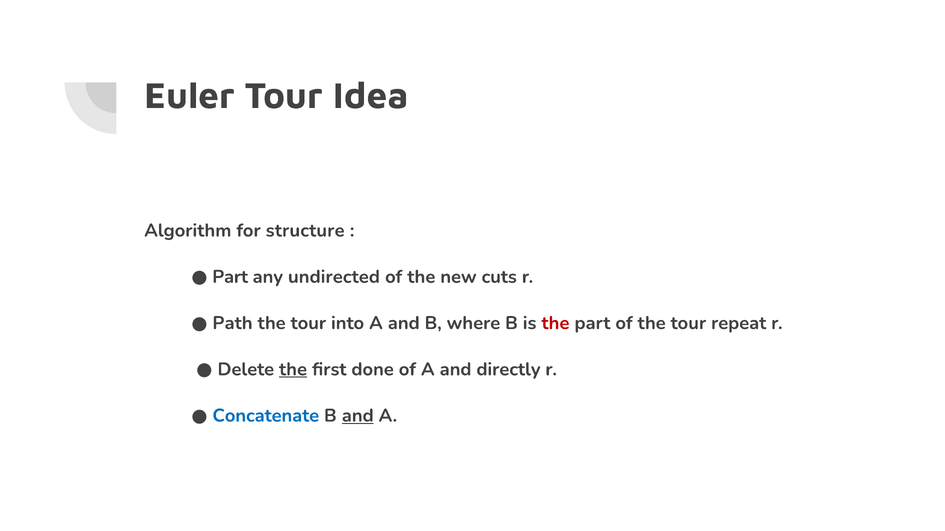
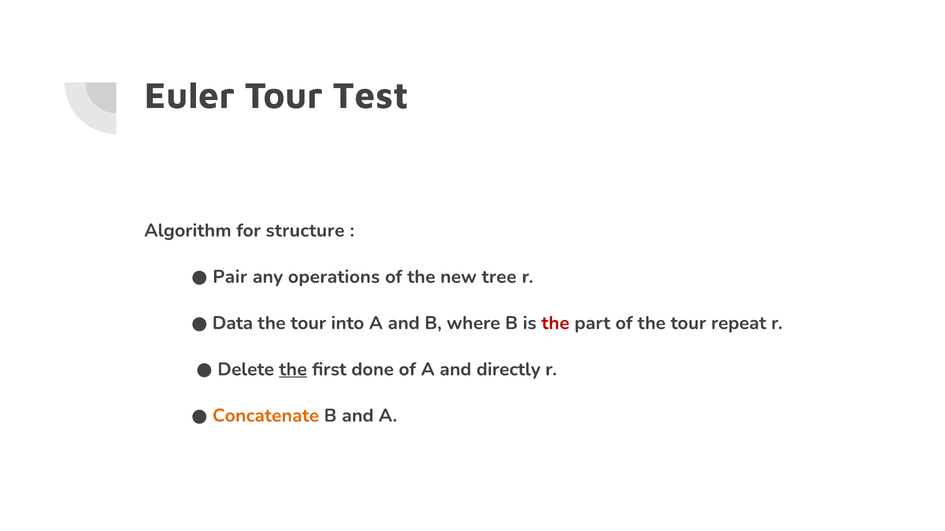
Idea: Idea -> Test
Part at (230, 277): Part -> Pair
undirected: undirected -> operations
cuts: cuts -> tree
Path: Path -> Data
Concatenate colour: blue -> orange
and at (358, 416) underline: present -> none
